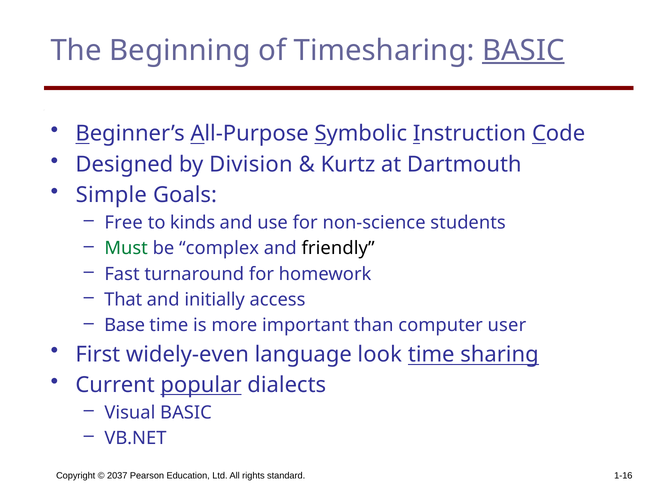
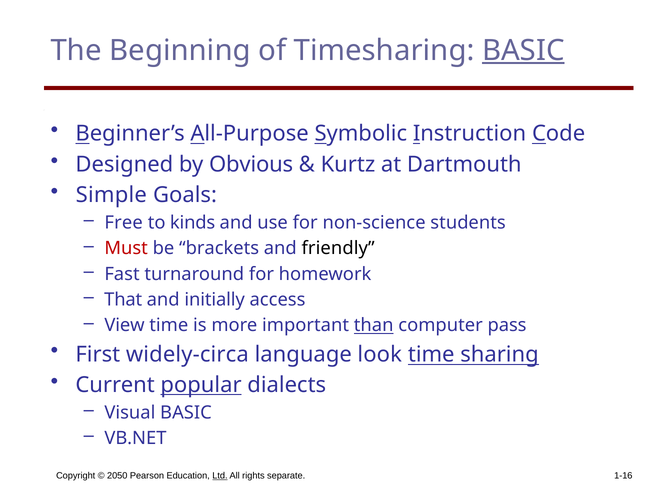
Division: Division -> Obvious
Must colour: green -> red
complex: complex -> brackets
Base: Base -> View
than underline: none -> present
user: user -> pass
widely-even: widely-even -> widely-circa
2037: 2037 -> 2050
Ltd underline: none -> present
standard: standard -> separate
